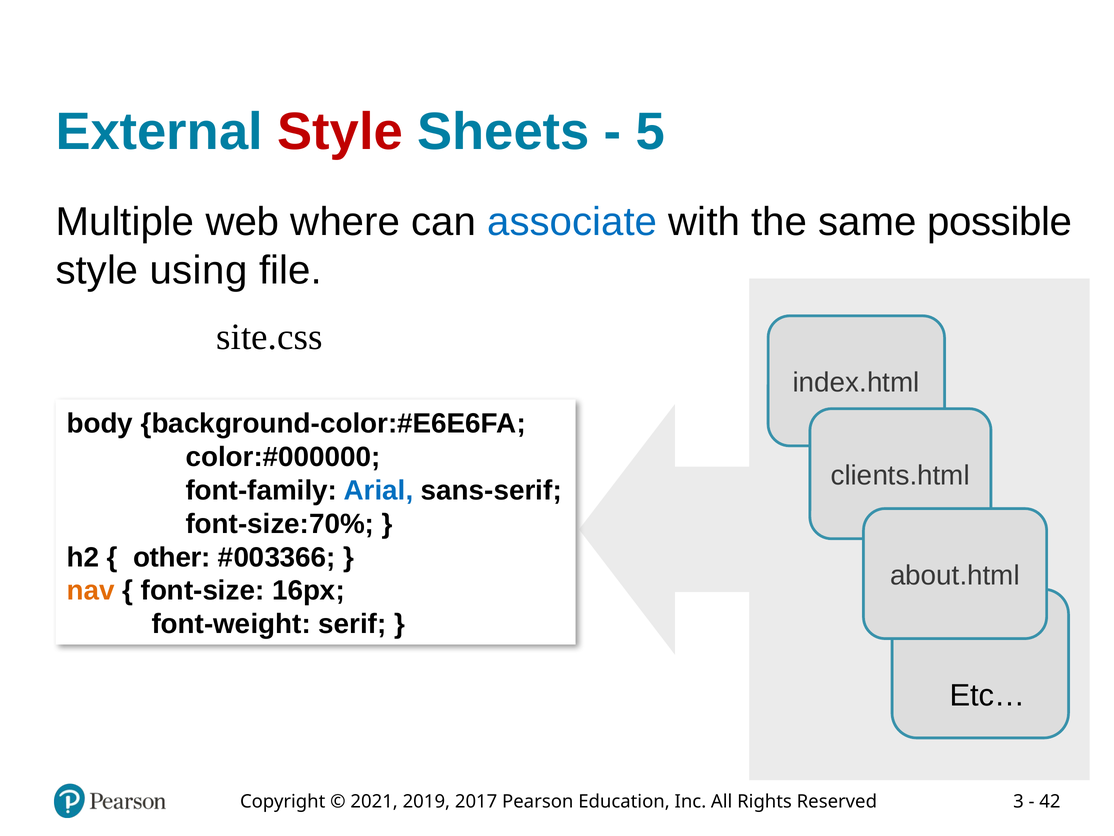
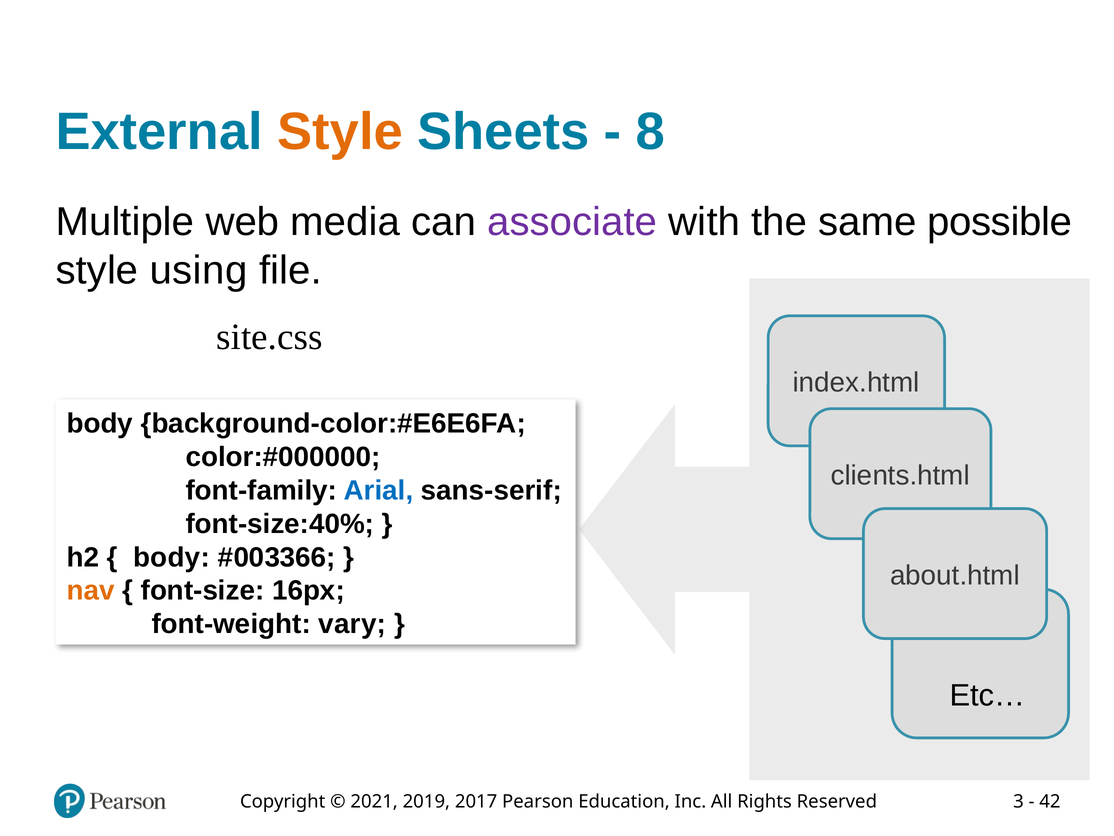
Style at (340, 132) colour: red -> orange
5: 5 -> 8
where: where -> media
associate colour: blue -> purple
font-size:70%: font-size:70% -> font-size:40%
other at (172, 557): other -> body
serif: serif -> vary
